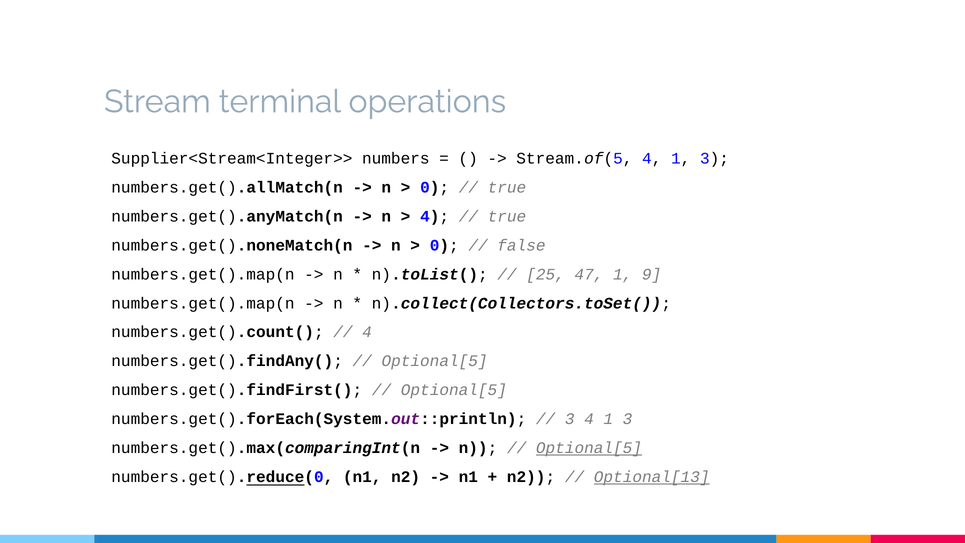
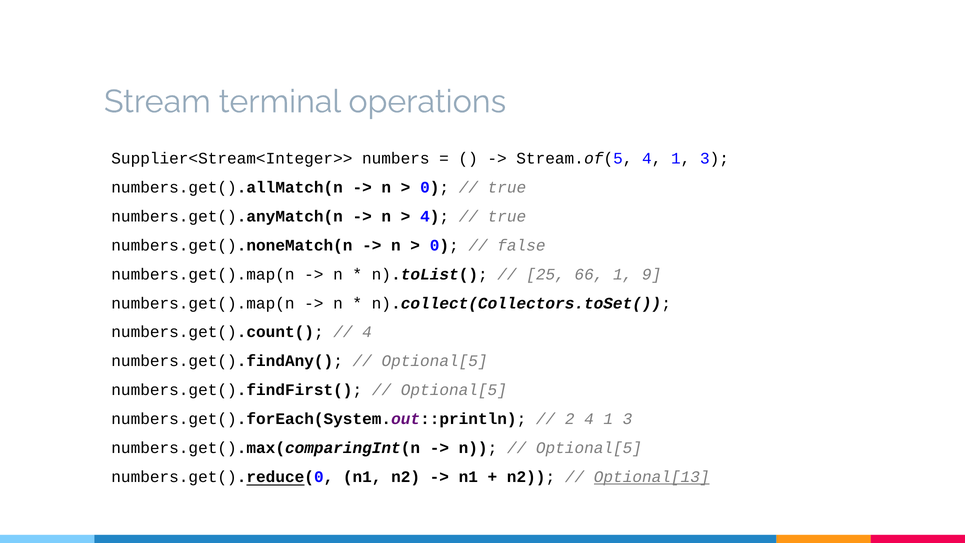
47: 47 -> 66
3 at (570, 419): 3 -> 2
Optional[5 at (589, 448) underline: present -> none
